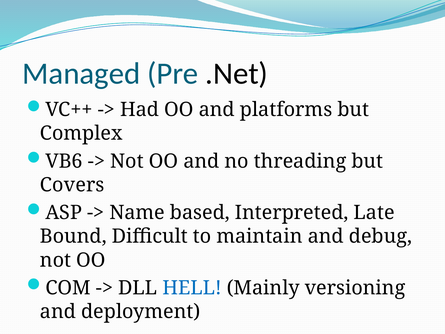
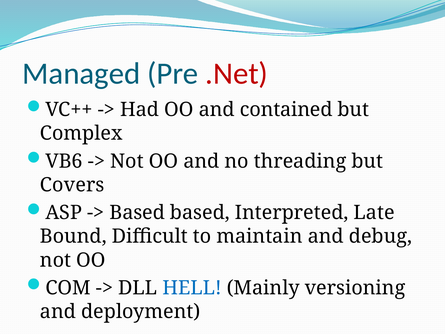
.Net colour: black -> red
platforms: platforms -> contained
Name at (137, 213): Name -> Based
